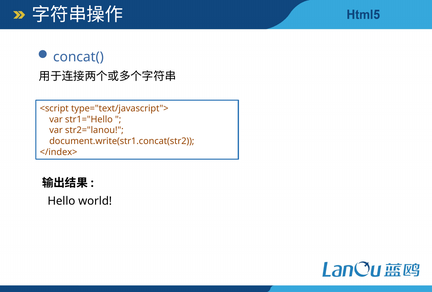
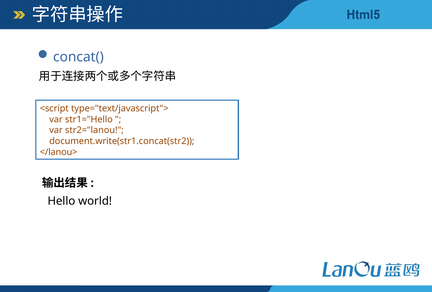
</index>: </index> -> </lanou>
